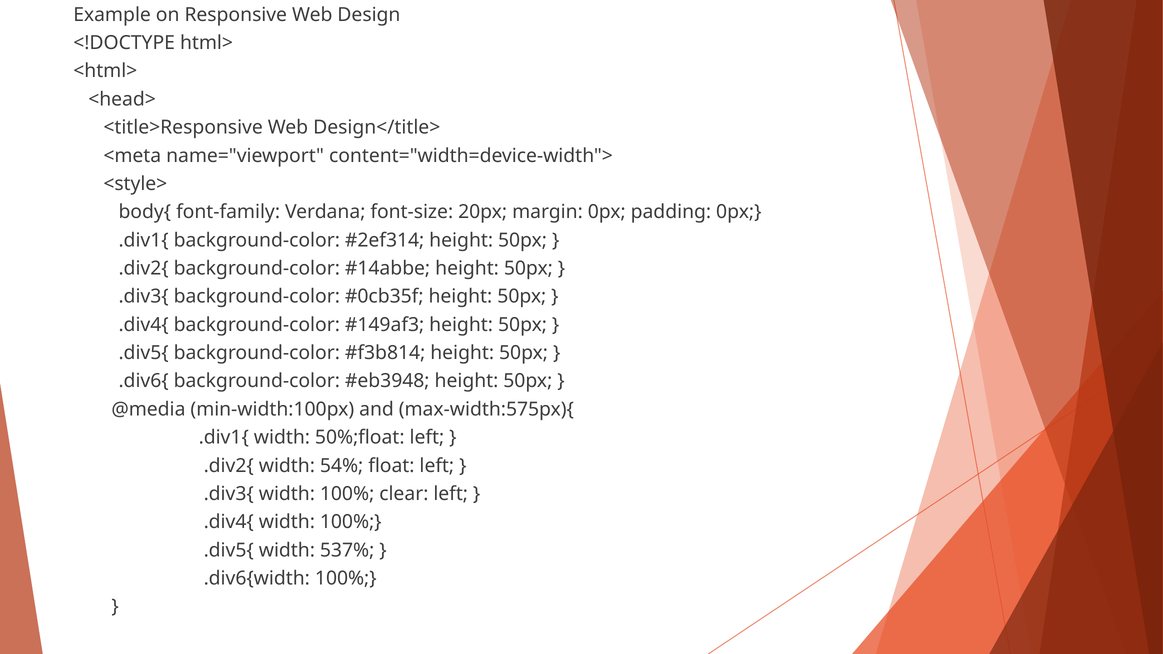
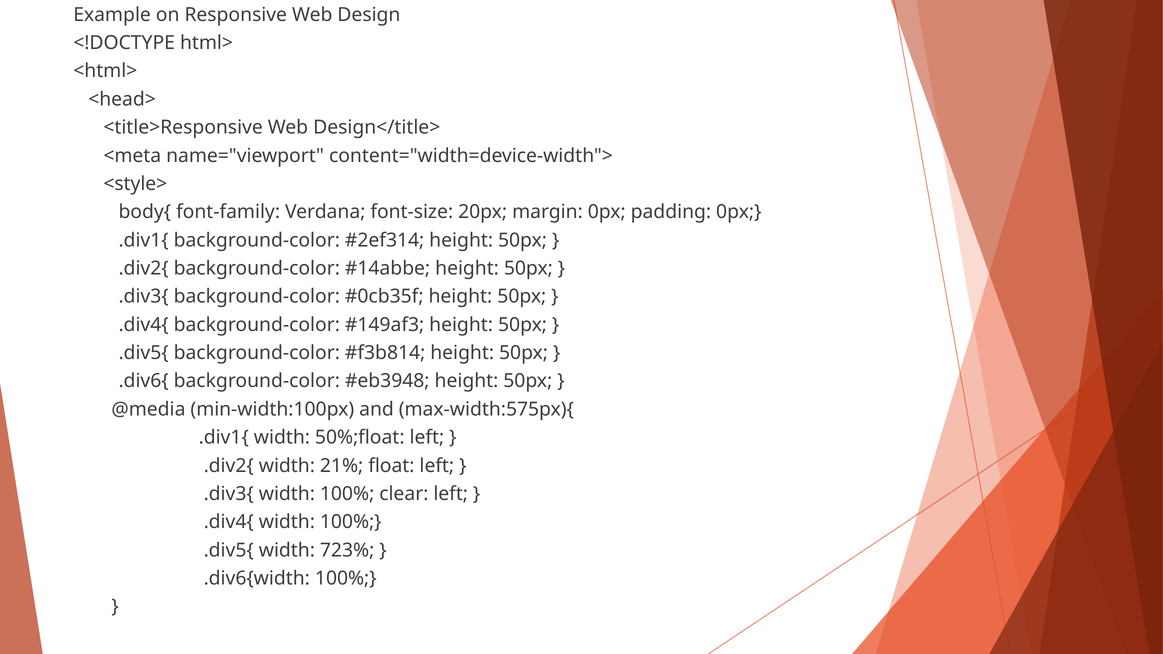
54%: 54% -> 21%
537%: 537% -> 723%
